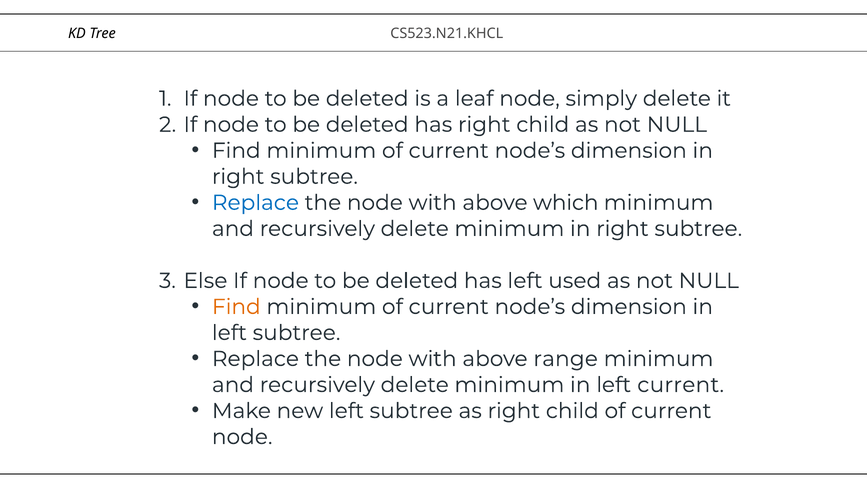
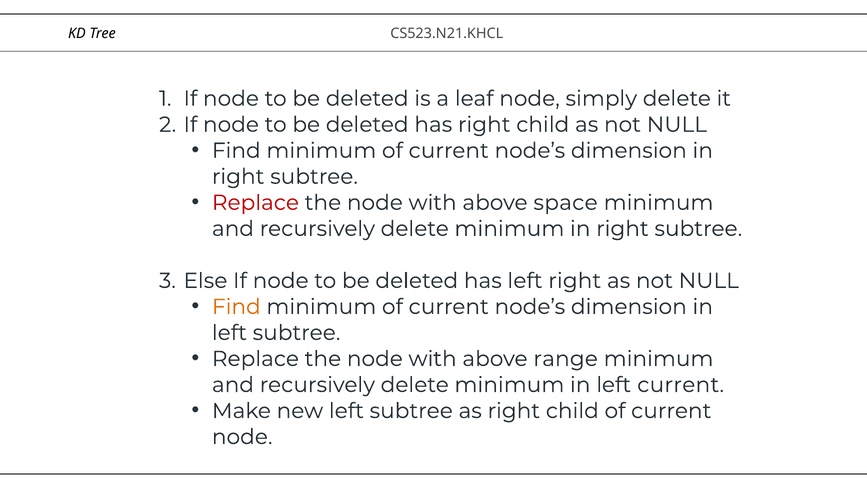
Replace at (255, 203) colour: blue -> red
which: which -> space
left used: used -> right
